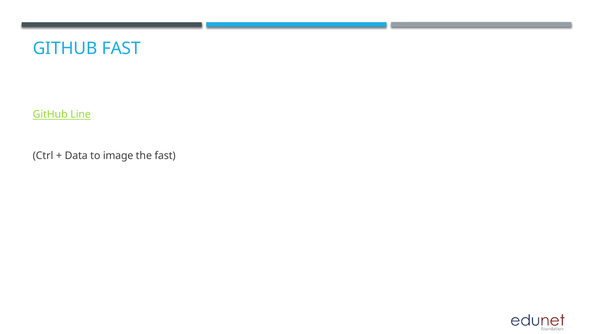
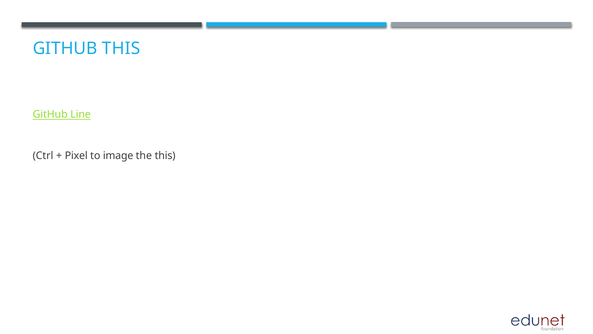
GITHUB FAST: FAST -> THIS
Data: Data -> Pixel
the fast: fast -> this
